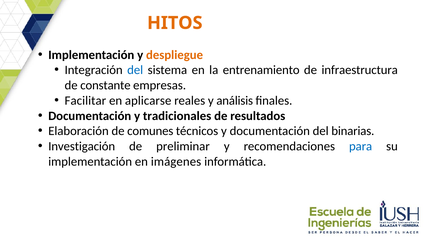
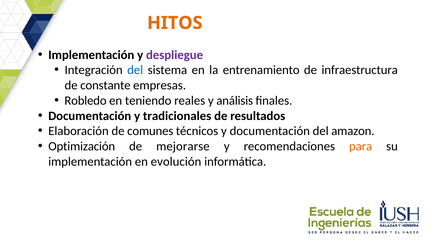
despliegue colour: orange -> purple
Facilitar: Facilitar -> Robledo
aplicarse: aplicarse -> teniendo
binarias: binarias -> amazon
Investigación: Investigación -> Optimización
preliminar: preliminar -> mejorarse
para colour: blue -> orange
imágenes: imágenes -> evolución
